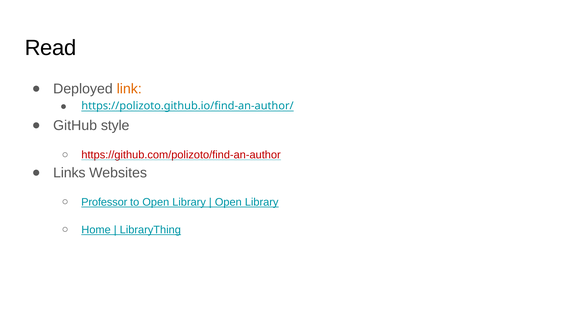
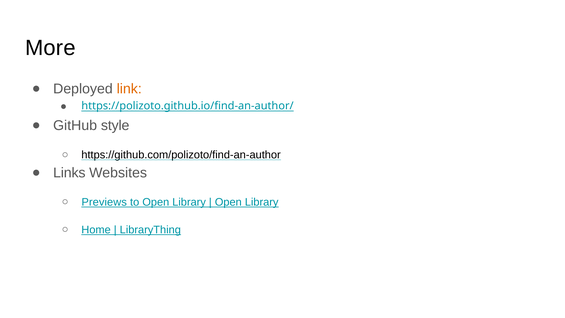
Read: Read -> More
https://github.com/polizoto/find-an-author colour: red -> black
Professor: Professor -> Previews
